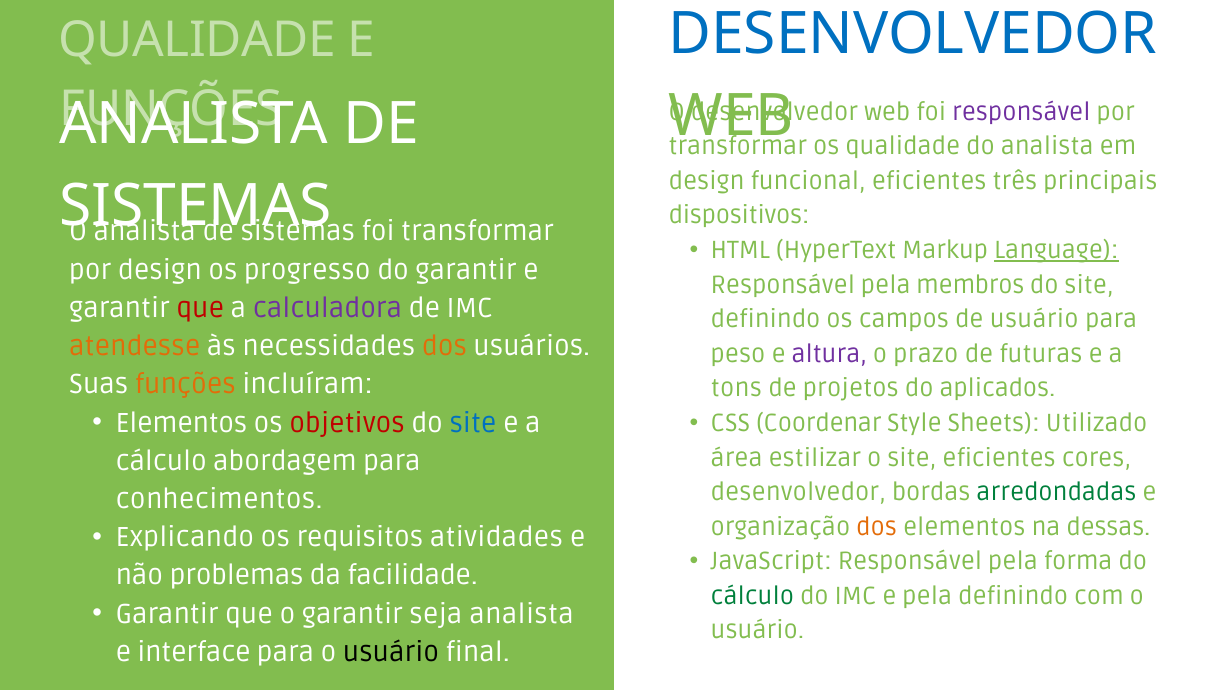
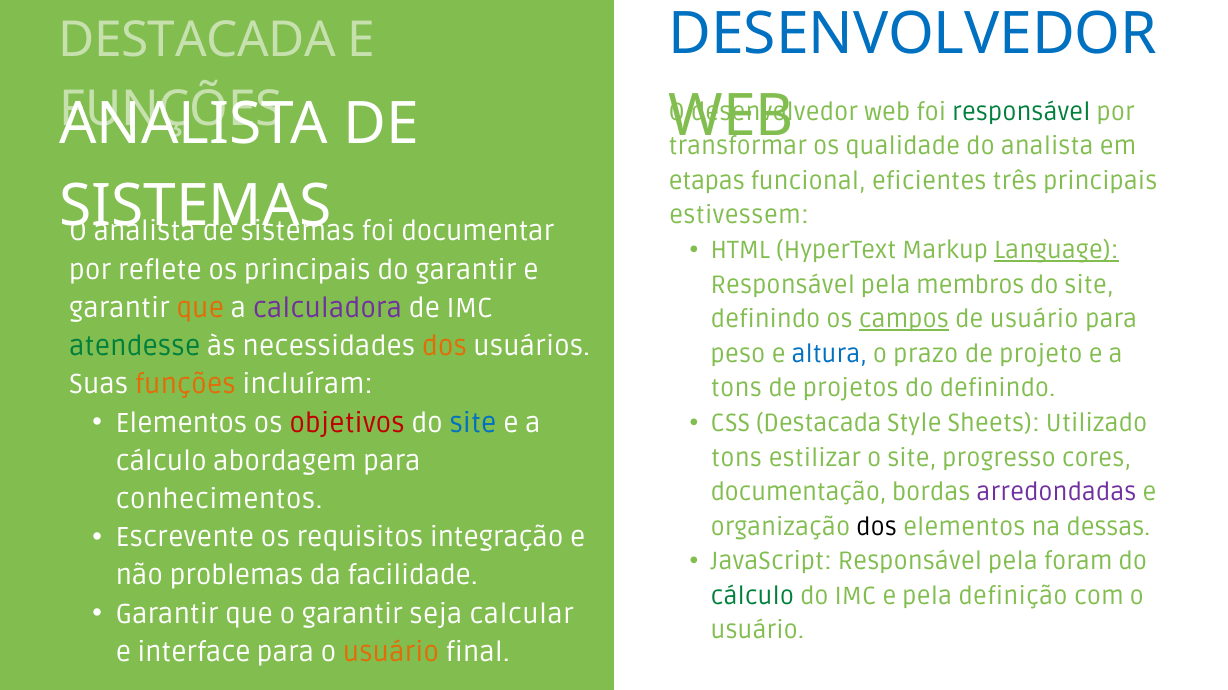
QUALIDADE at (197, 40): QUALIDADE -> DESTACADA
responsável at (1021, 112) colour: purple -> green
design at (707, 181): design -> etapas
dispositivos: dispositivos -> estivessem
foi transformar: transformar -> documentar
por design: design -> reflete
os progresso: progresso -> principais
que at (200, 309) colour: red -> orange
campos underline: none -> present
atendesse colour: orange -> green
altura colour: purple -> blue
futuras: futuras -> projeto
do aplicados: aplicados -> definindo
CSS Coordenar: Coordenar -> Destacada
área at (737, 458): área -> tons
site eficientes: eficientes -> progresso
desenvolvedor at (798, 493): desenvolvedor -> documentação
arredondadas colour: green -> purple
dos at (877, 528) colour: orange -> black
Explicando: Explicando -> Escrevente
atividades: atividades -> integração
forma: forma -> foram
pela definindo: definindo -> definição
seja analista: analista -> calcular
usuário at (391, 653) colour: black -> orange
